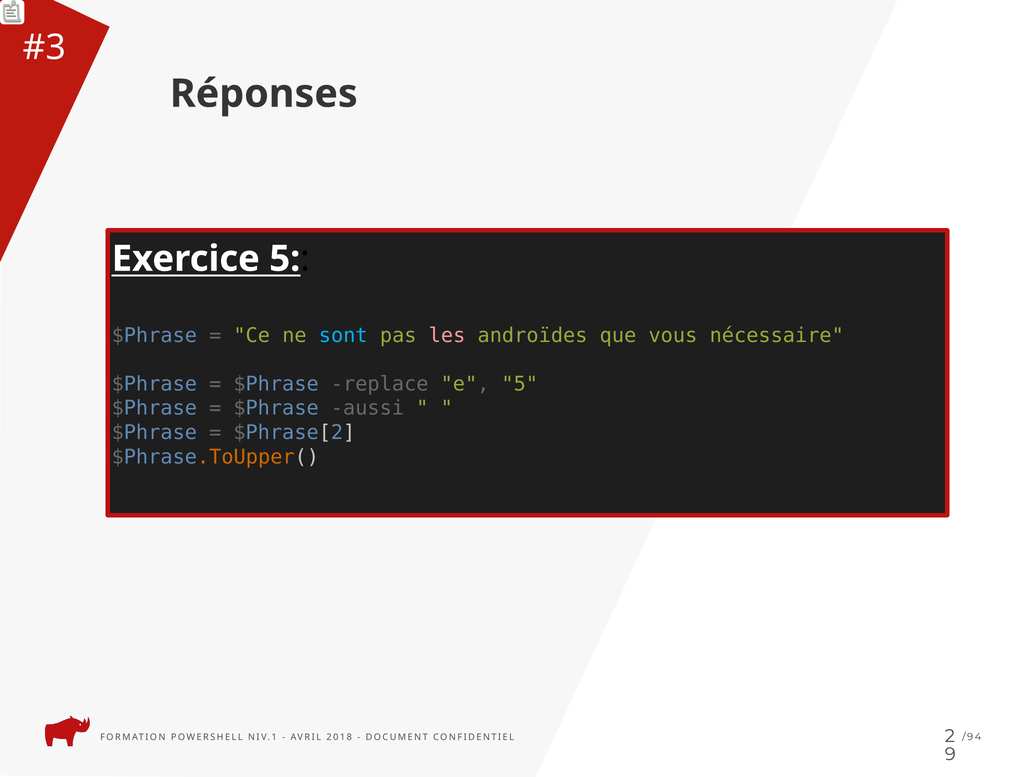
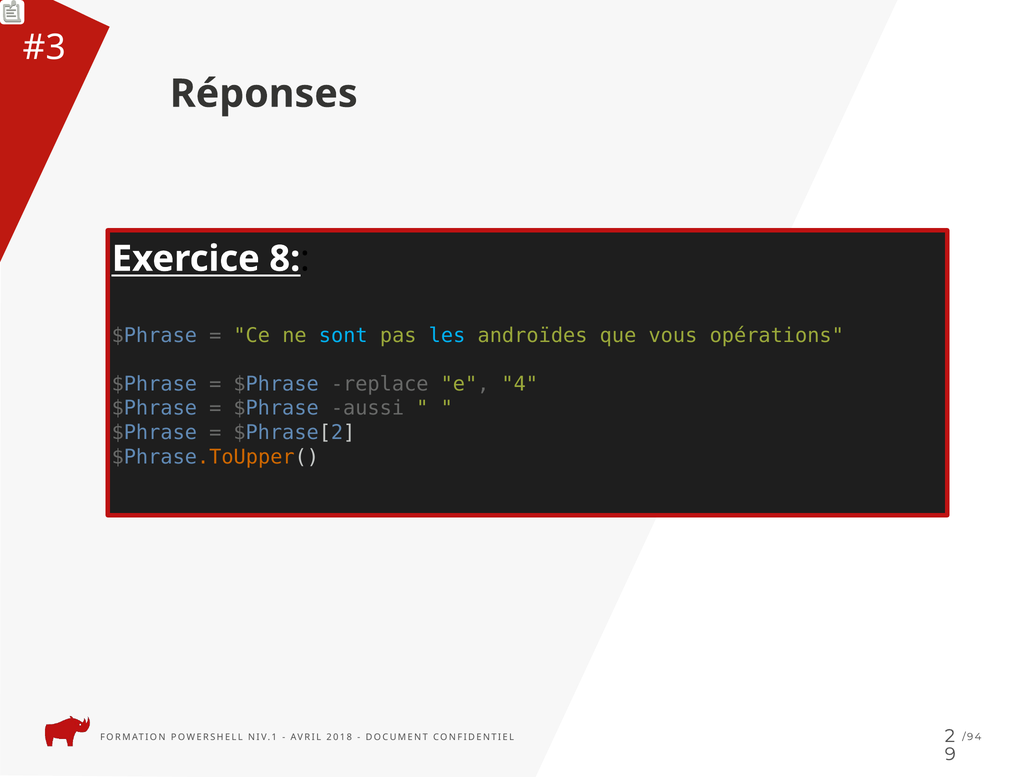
Exercice 5: 5 -> 8
les colour: pink -> light blue
nécessaire: nécessaire -> opérations
e 5: 5 -> 4
